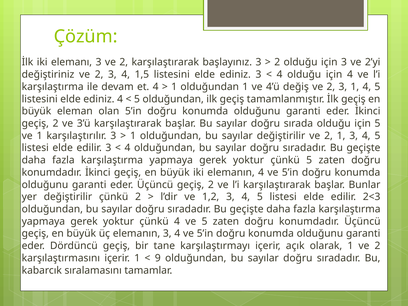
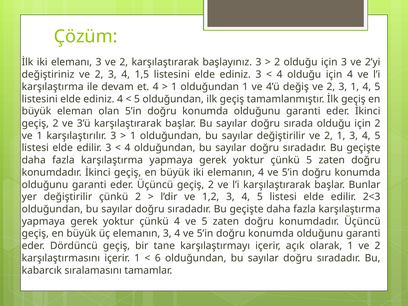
için 5: 5 -> 2
9: 9 -> 6
